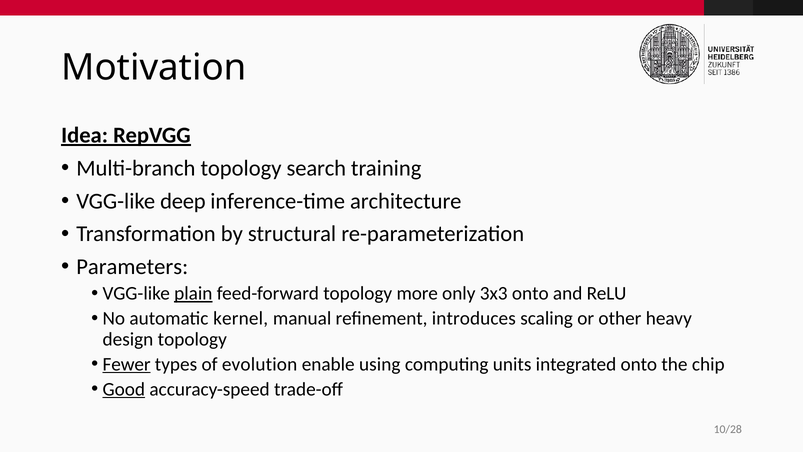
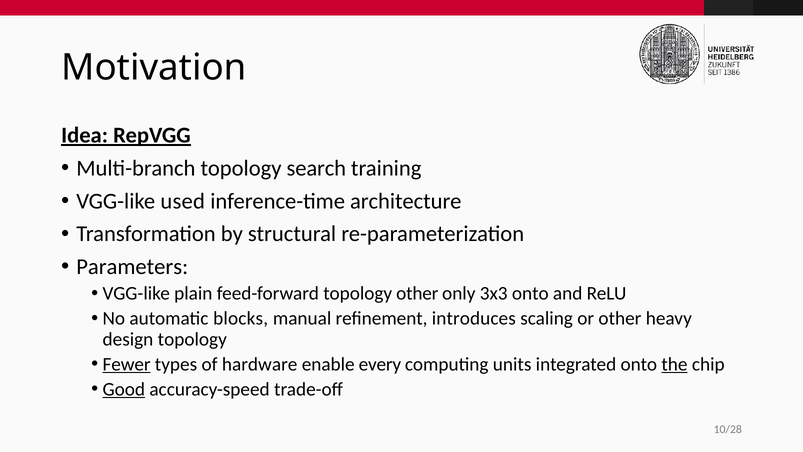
deep: deep -> used
plain underline: present -> none
topology more: more -> other
kernel: kernel -> blocks
evolution: evolution -> hardware
using: using -> every
the underline: none -> present
